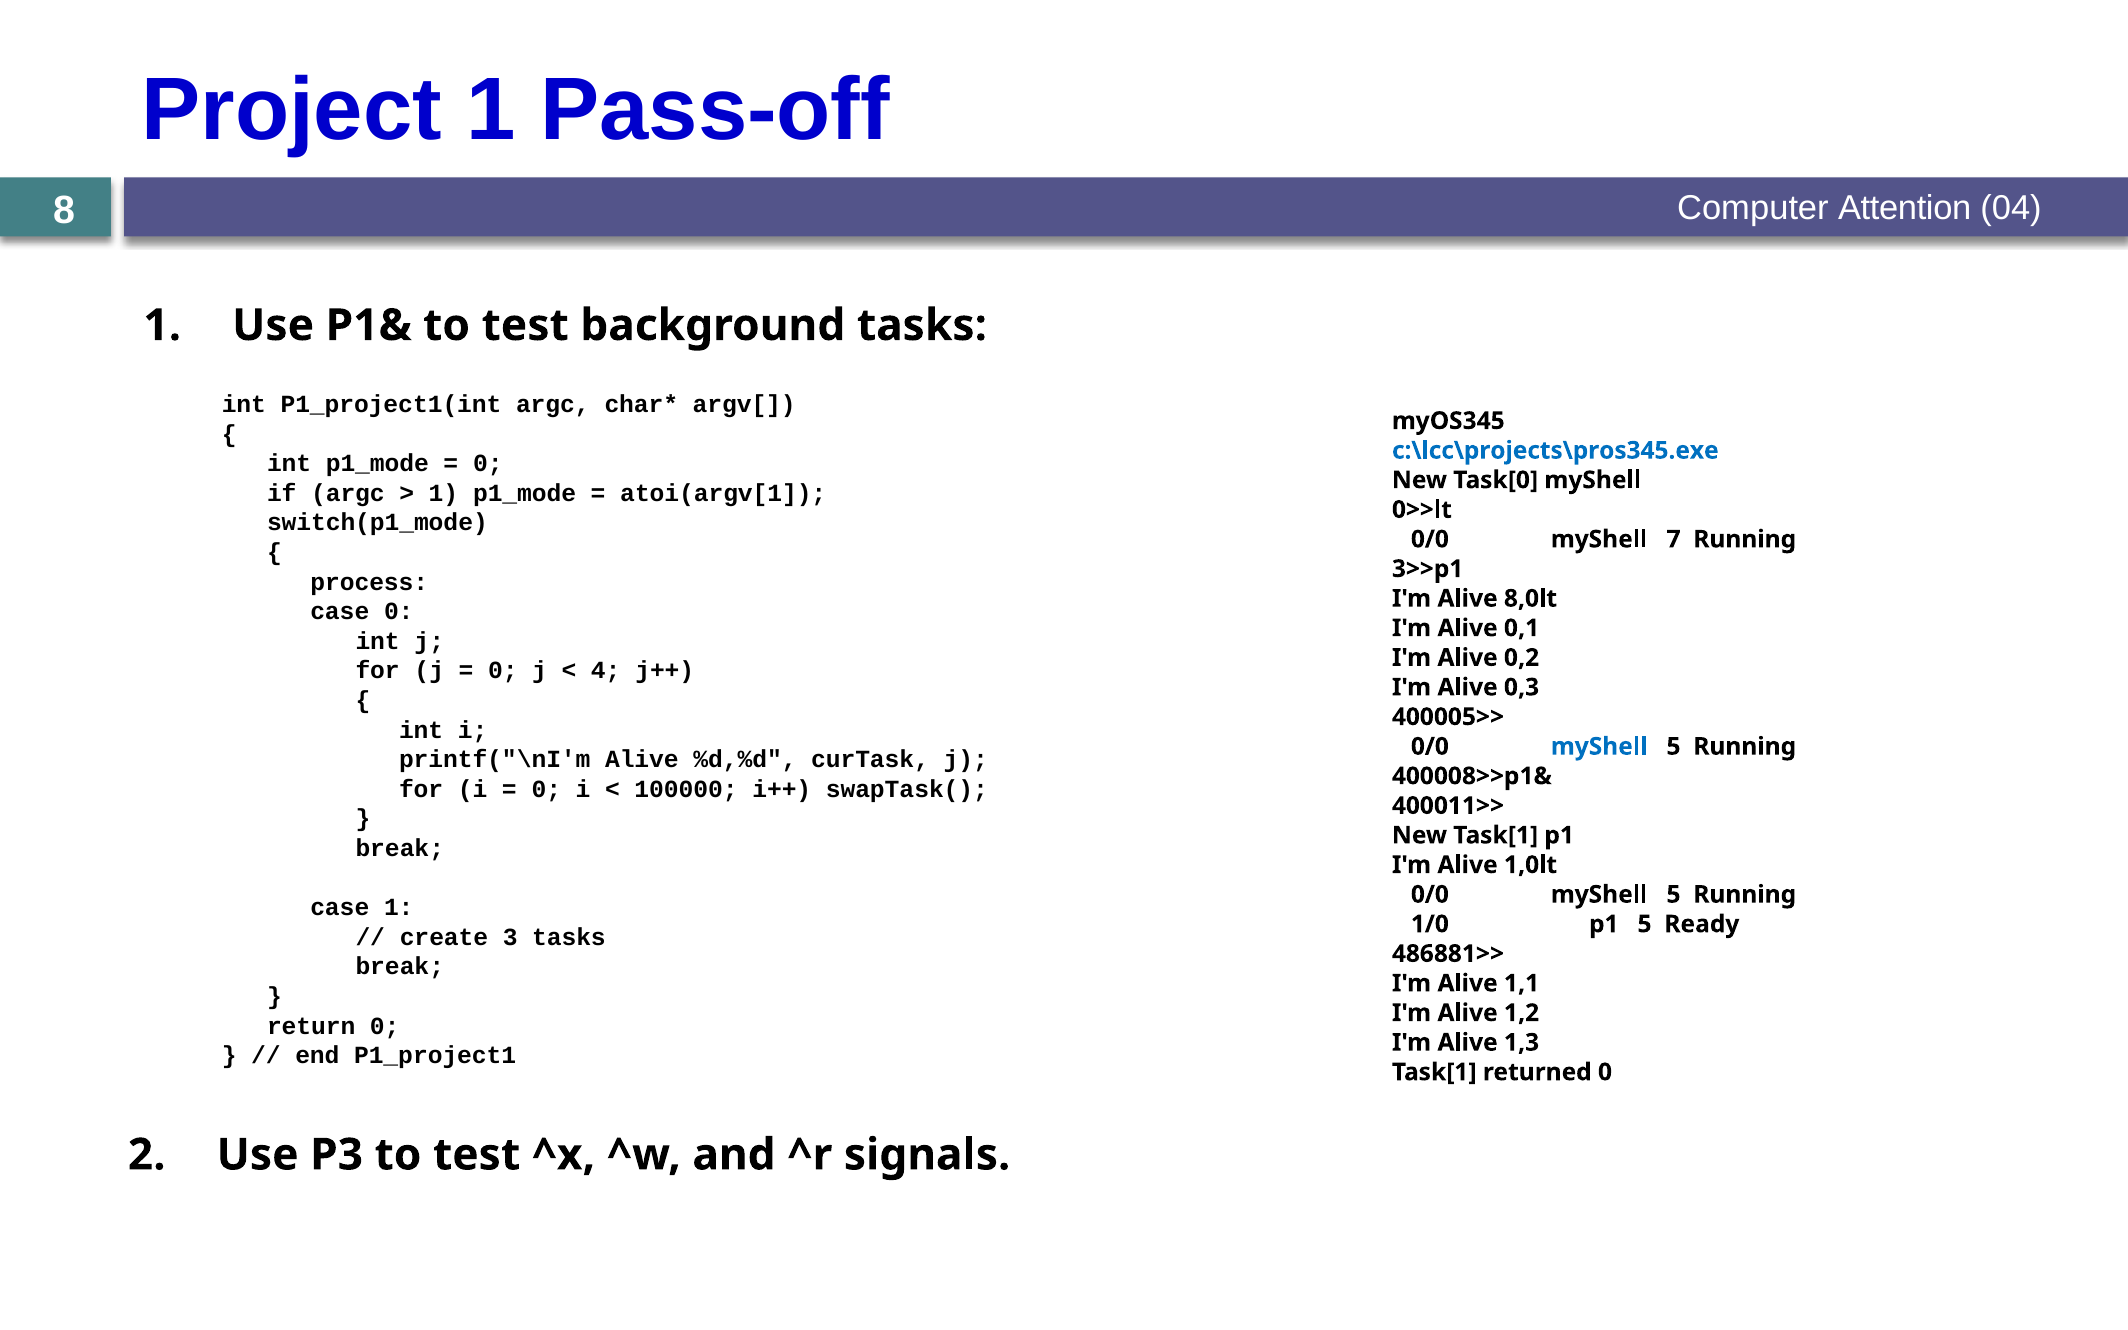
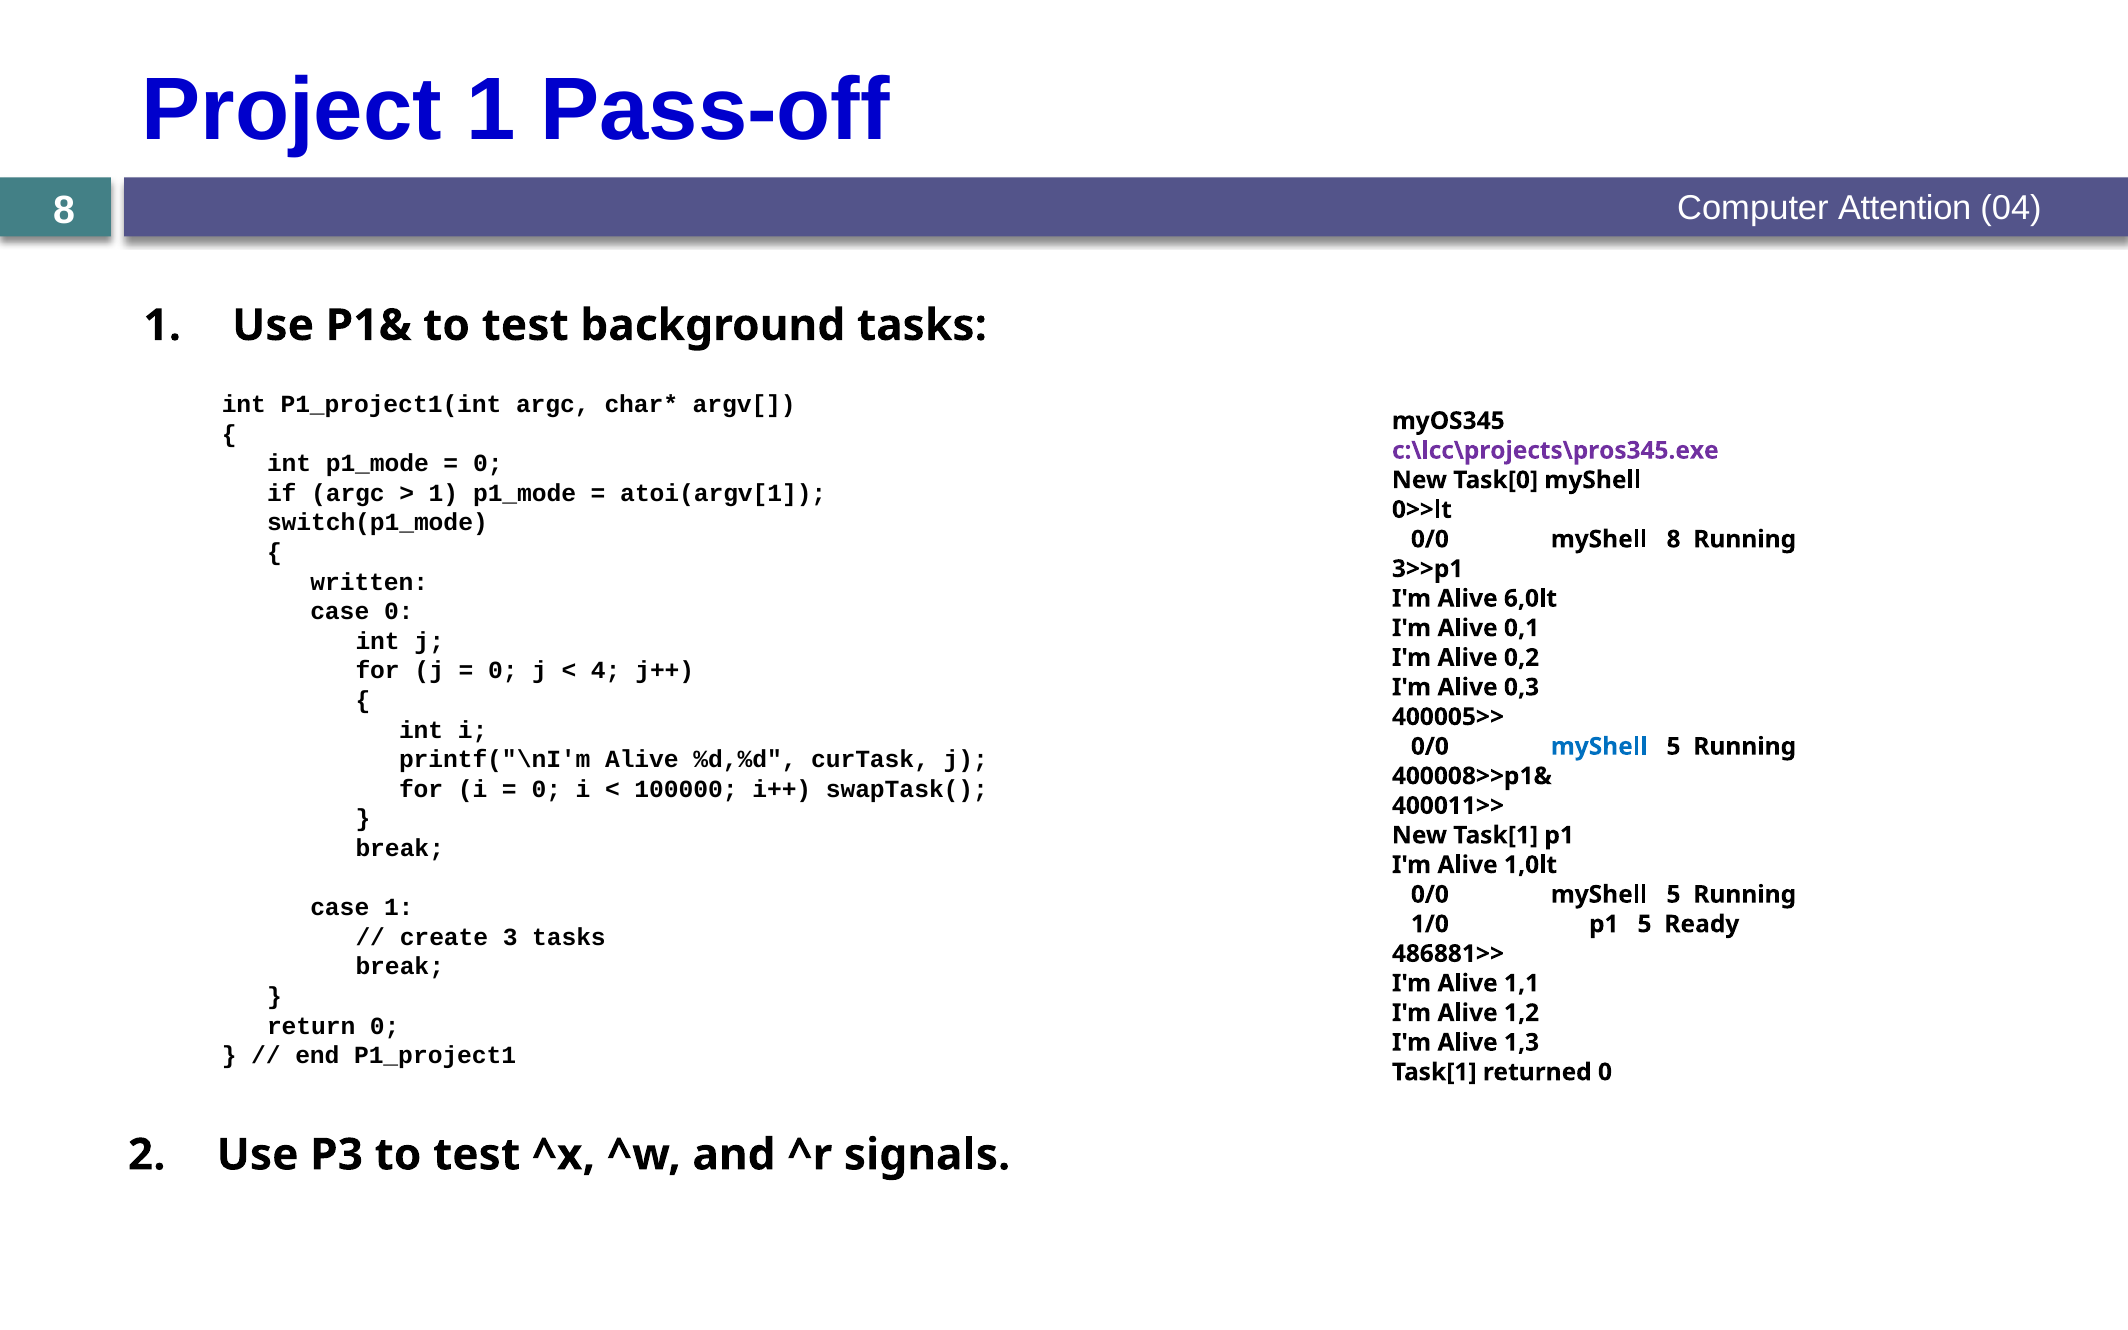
c:\lcc\projects\pros345.exe colour: blue -> purple
myShell 7: 7 -> 8
process: process -> written
8,0lt: 8,0lt -> 6,0lt
